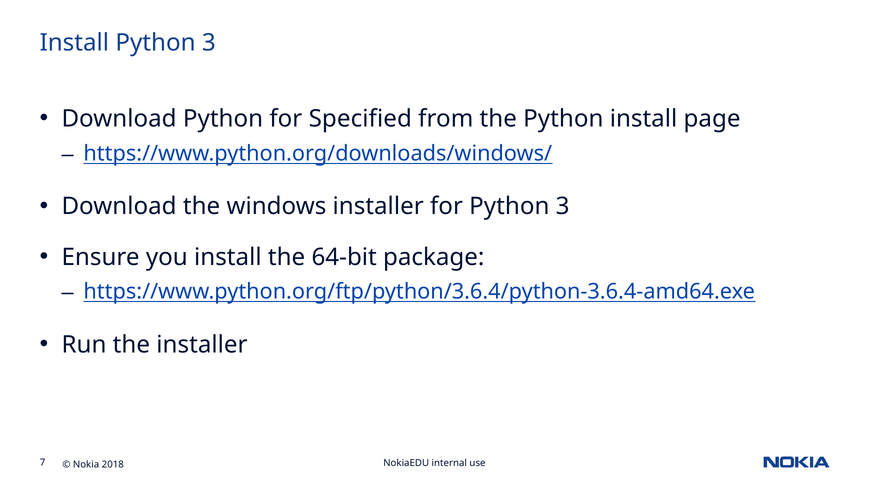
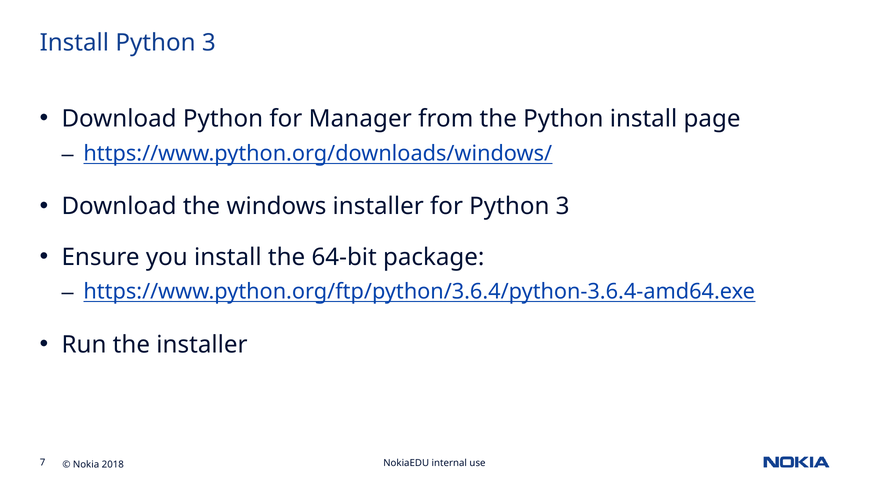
Specified: Specified -> Manager
